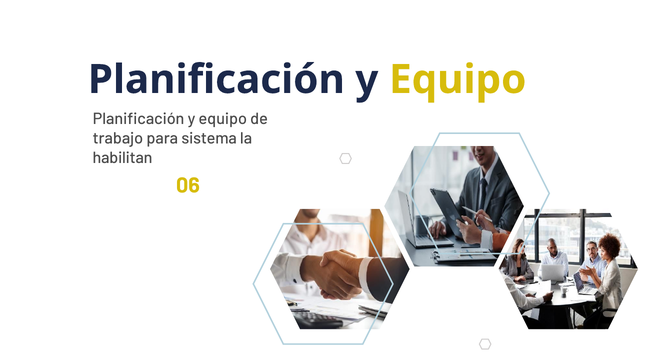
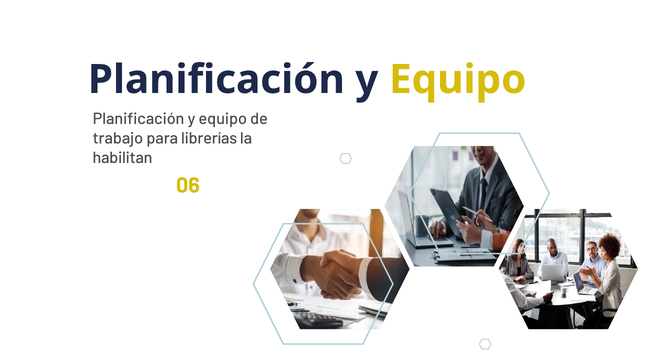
sistema: sistema -> librerías
